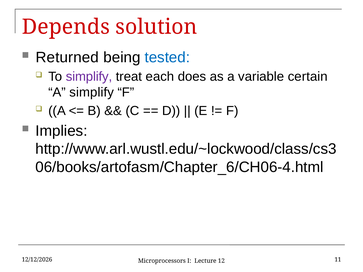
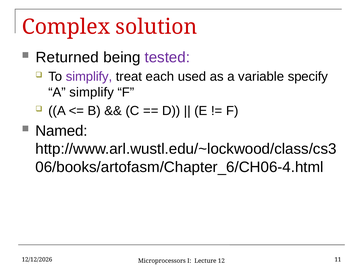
Depends: Depends -> Complex
tested colour: blue -> purple
does: does -> used
certain: certain -> specify
Implies: Implies -> Named
